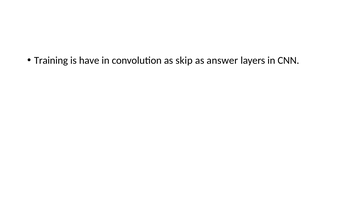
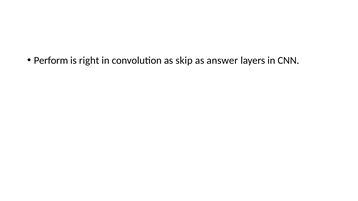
Training: Training -> Perform
have: have -> right
